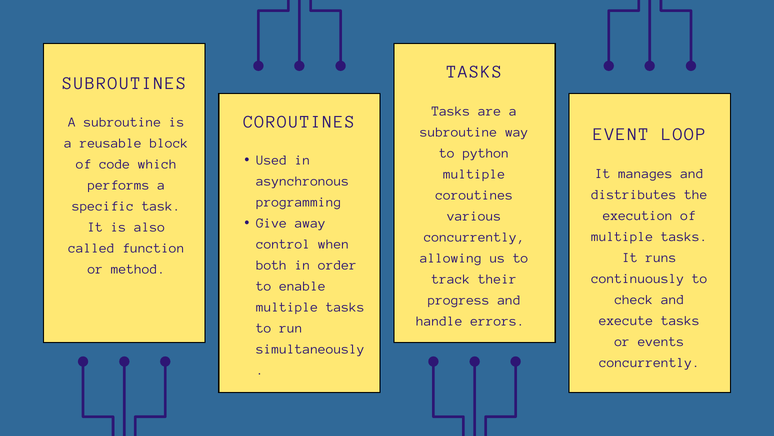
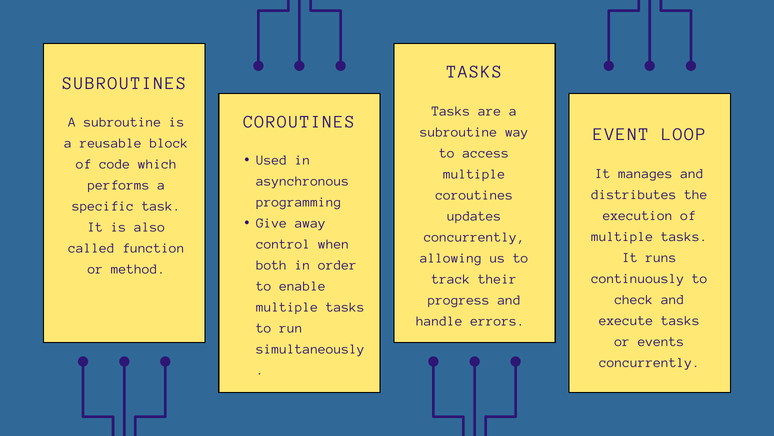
python: python -> access
various: various -> updates
